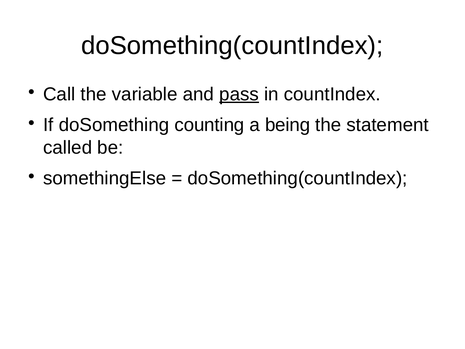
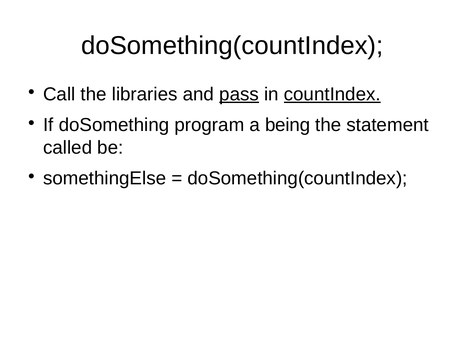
variable: variable -> libraries
countIndex underline: none -> present
counting: counting -> program
